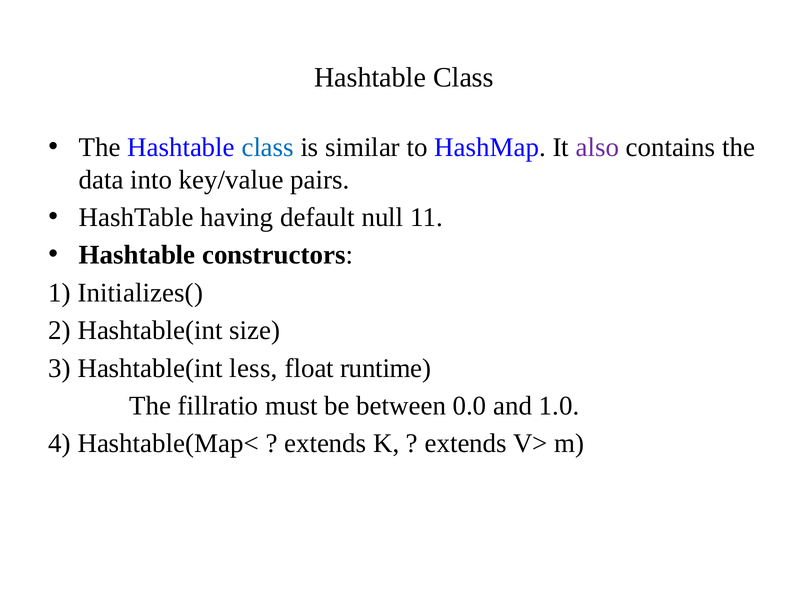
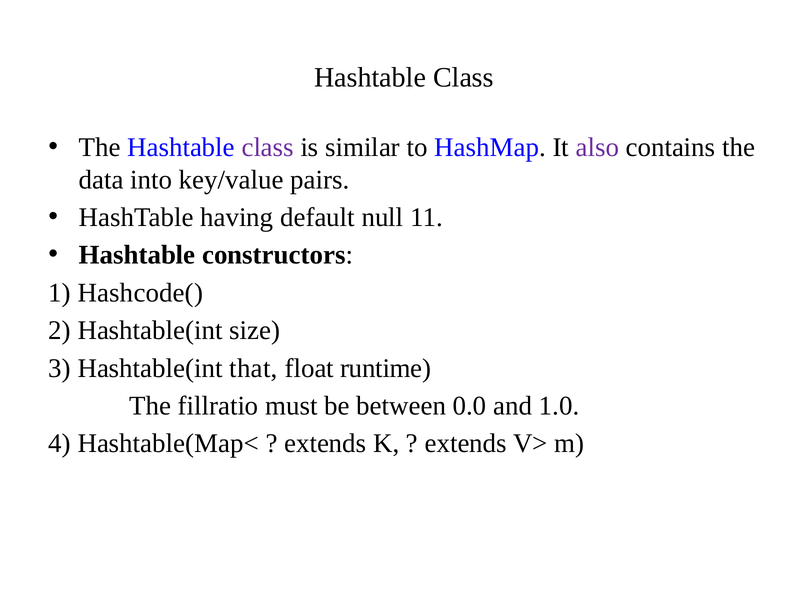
class at (268, 147) colour: blue -> purple
Initializes(: Initializes( -> Hashcode(
less: less -> that
